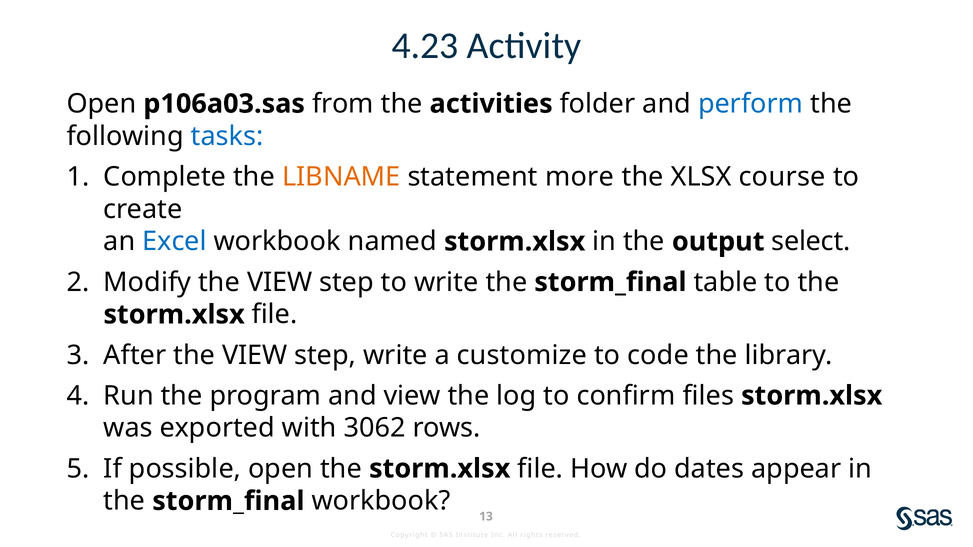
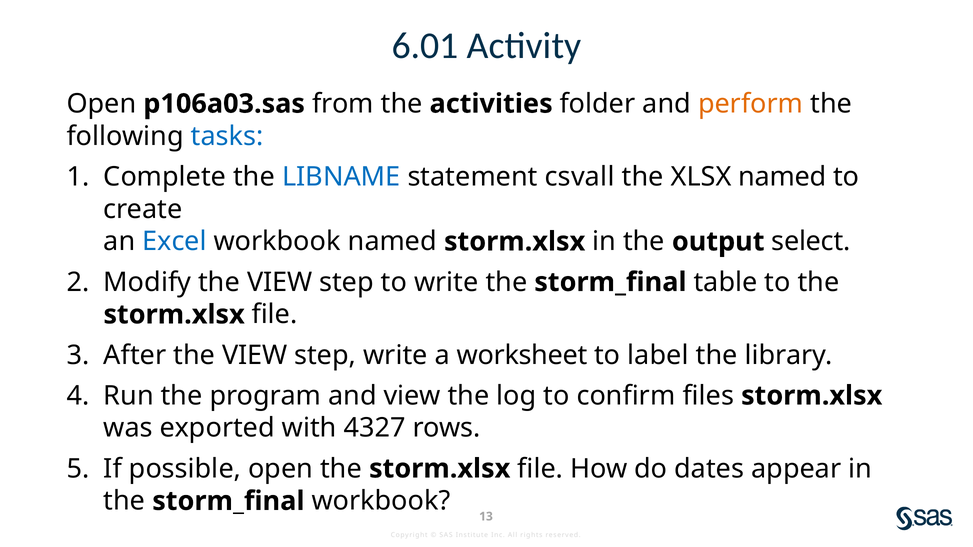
4.23: 4.23 -> 6.01
perform colour: blue -> orange
LIBNAME colour: orange -> blue
more: more -> csvall
XLSX course: course -> named
customize: customize -> worksheet
code: code -> label
3062: 3062 -> 4327
